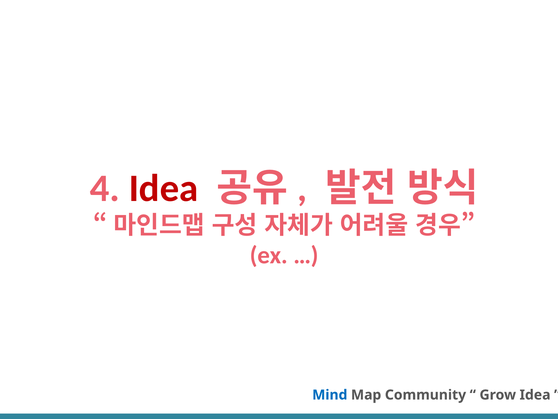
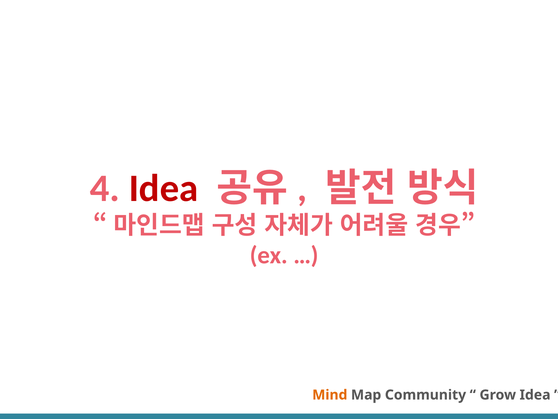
Mind colour: blue -> orange
